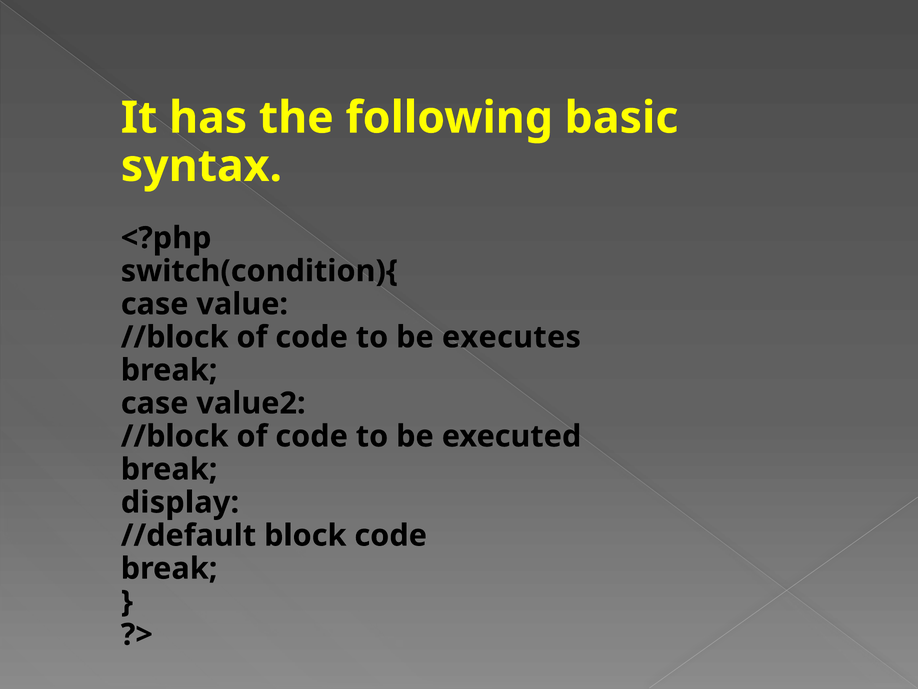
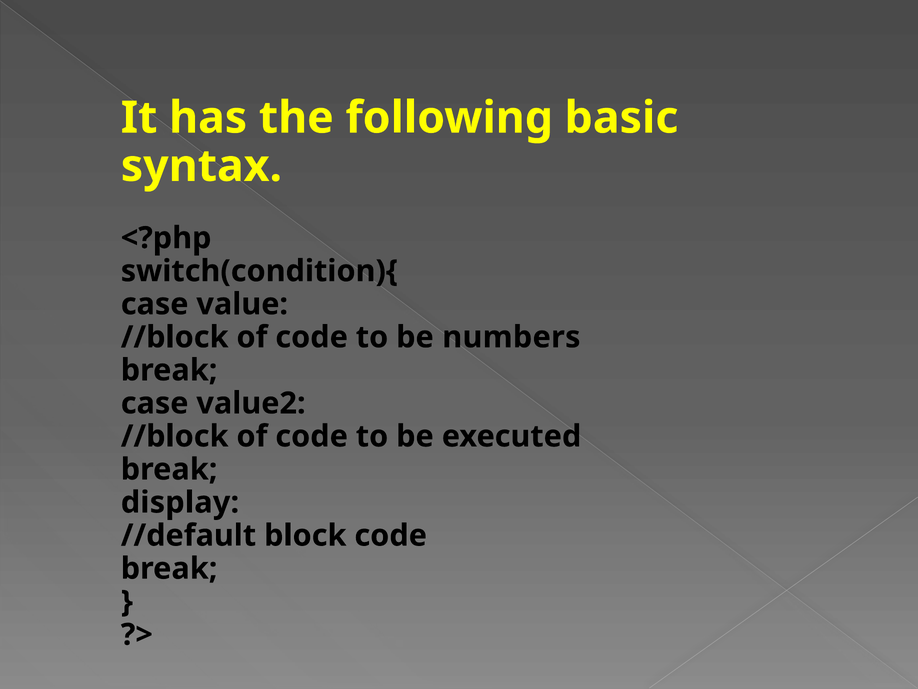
executes: executes -> numbers
